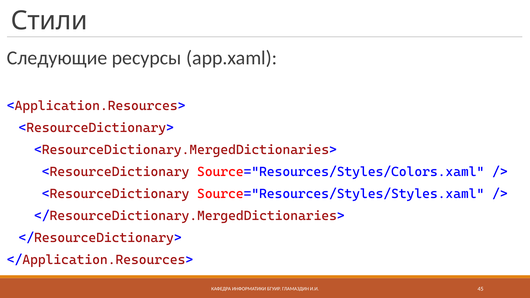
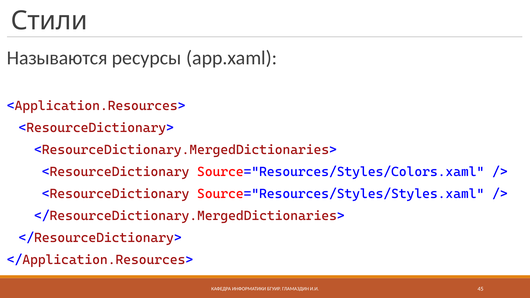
Следующие: Следующие -> Называются
